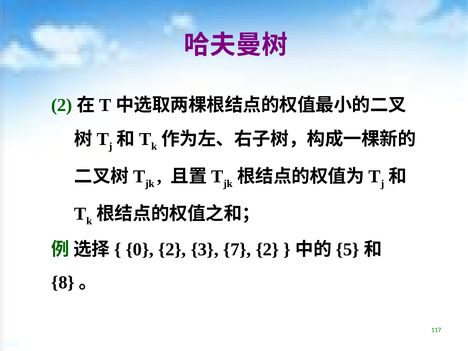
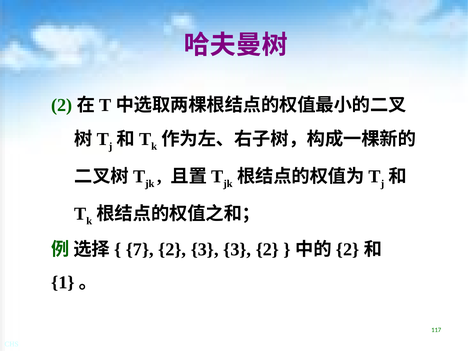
0: 0 -> 7
3 7: 7 -> 3
5 at (348, 250): 5 -> 2
8: 8 -> 1
